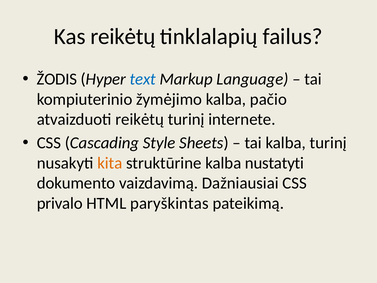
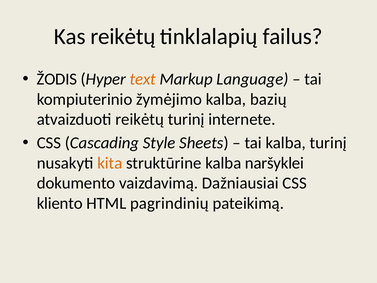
text colour: blue -> orange
pačio: pačio -> bazių
nustatyti: nustatyti -> naršyklei
privalo: privalo -> kliento
paryškintas: paryškintas -> pagrindinių
